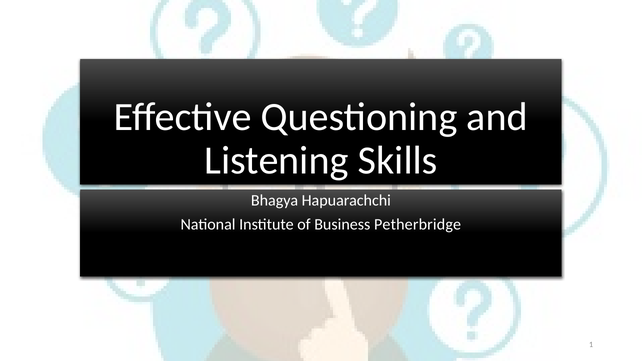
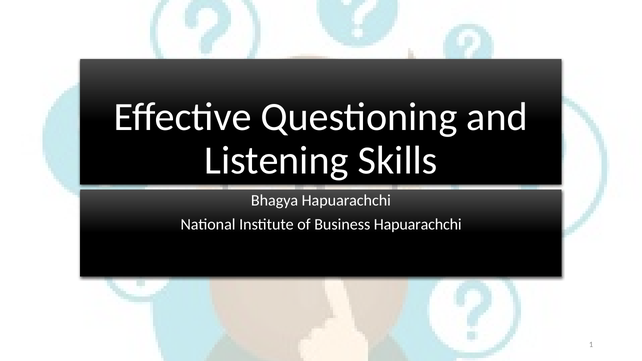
Business Petherbridge: Petherbridge -> Hapuarachchi
